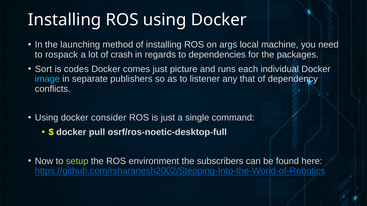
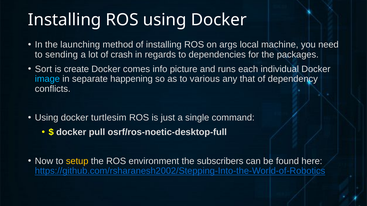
rospack: rospack -> sending
codes: codes -> create
comes just: just -> info
publishers: publishers -> happening
listener: listener -> various
consider: consider -> turtlesim
setup colour: light green -> yellow
